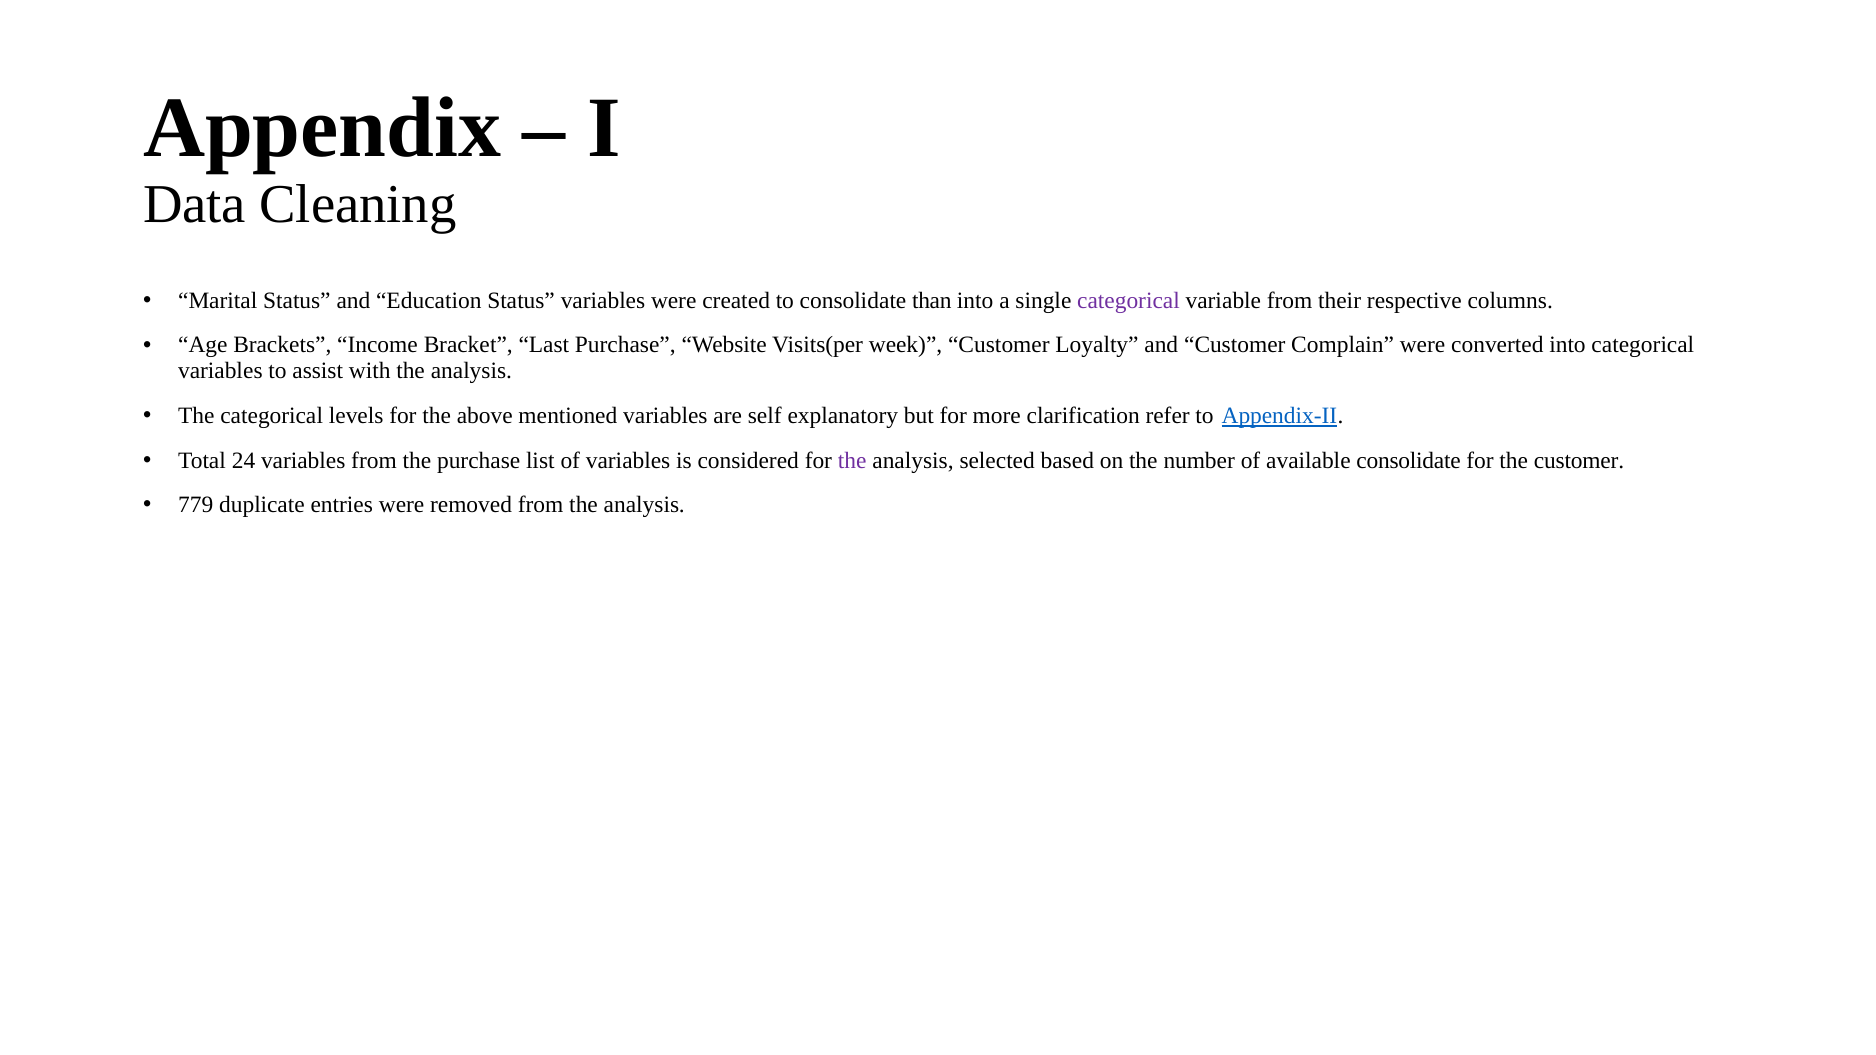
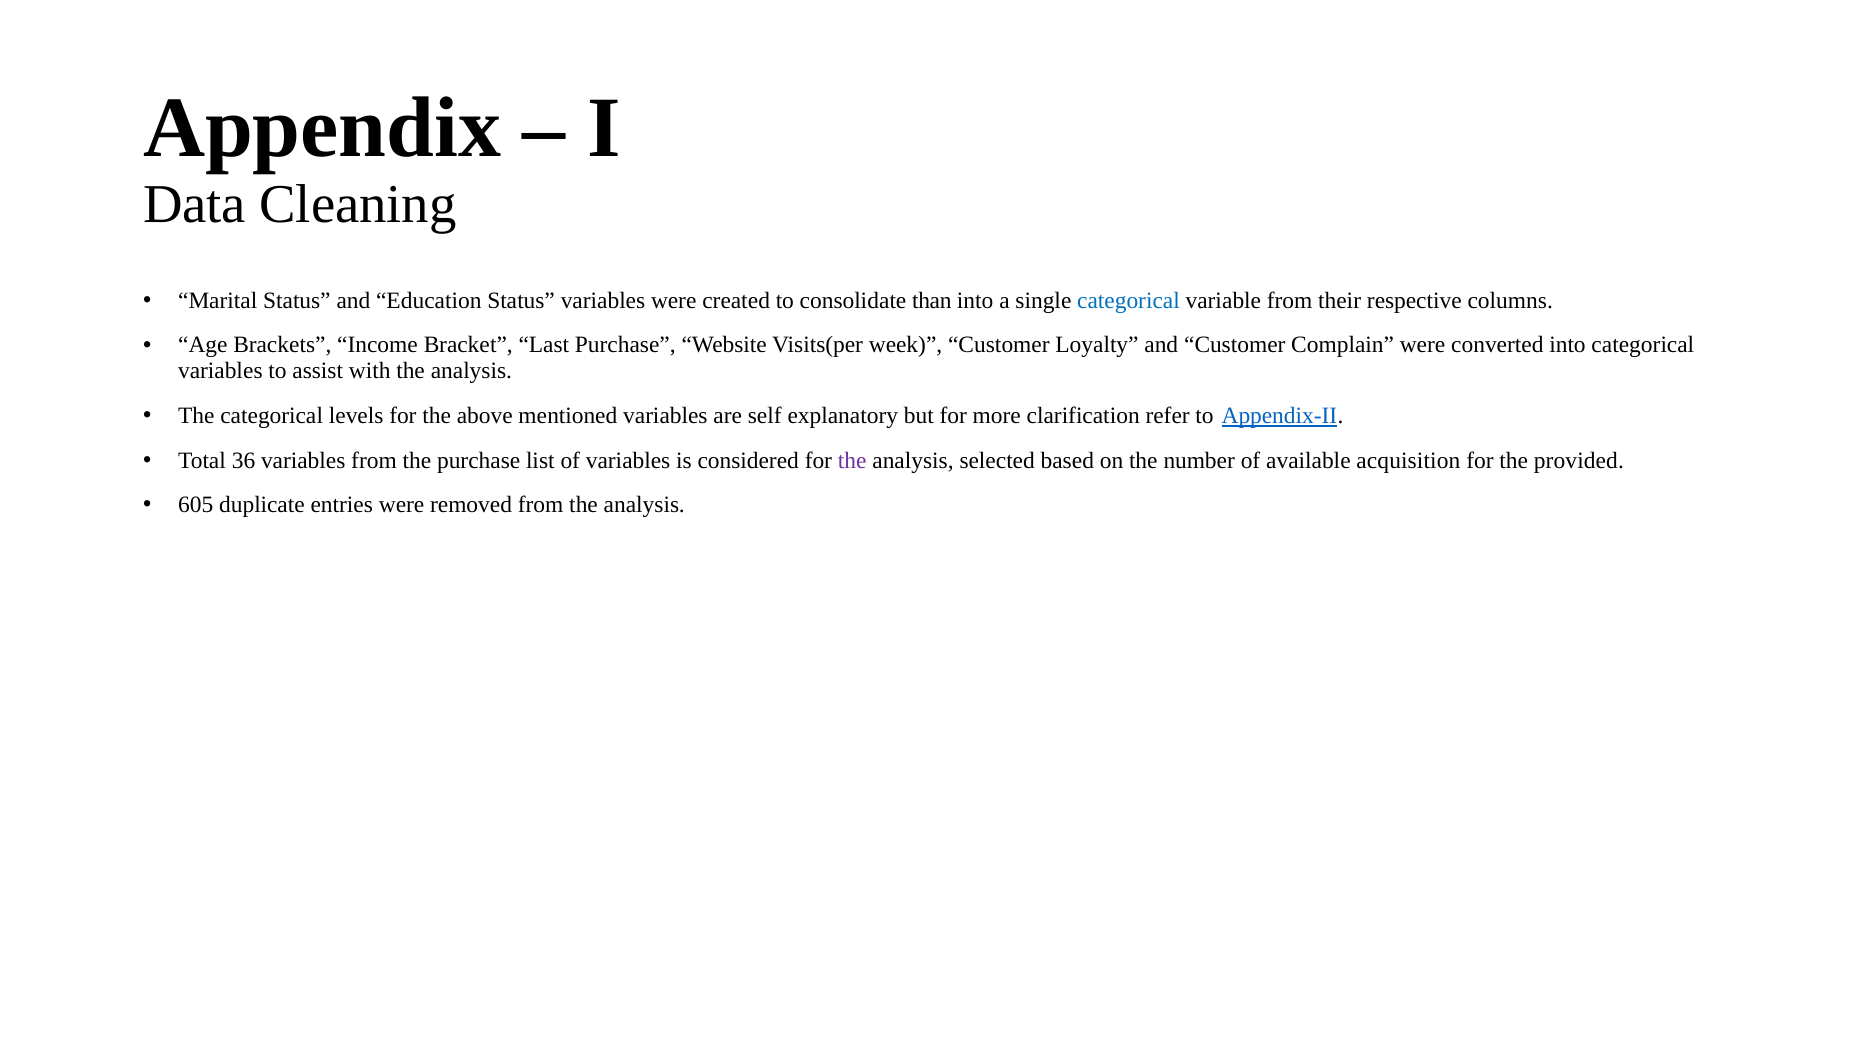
categorical at (1128, 300) colour: purple -> blue
24: 24 -> 36
available consolidate: consolidate -> acquisition
the customer: customer -> provided
779: 779 -> 605
